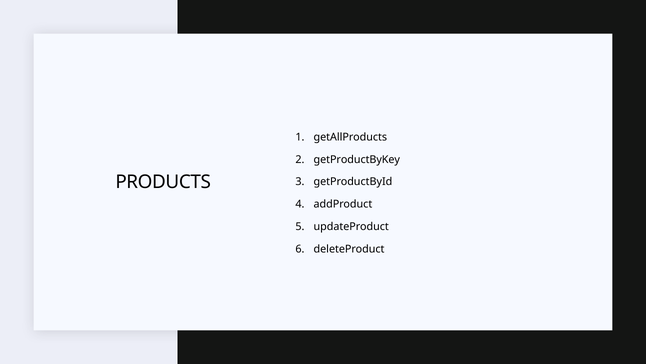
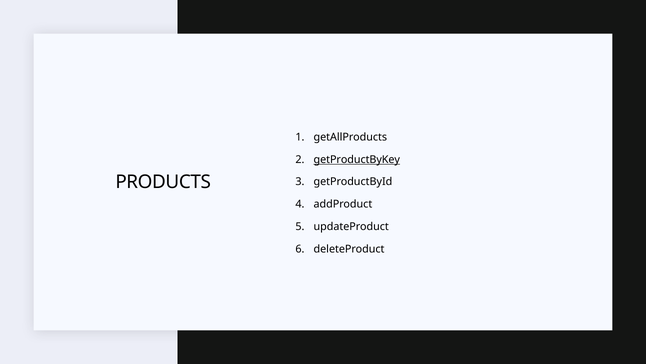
getProductByKey underline: none -> present
